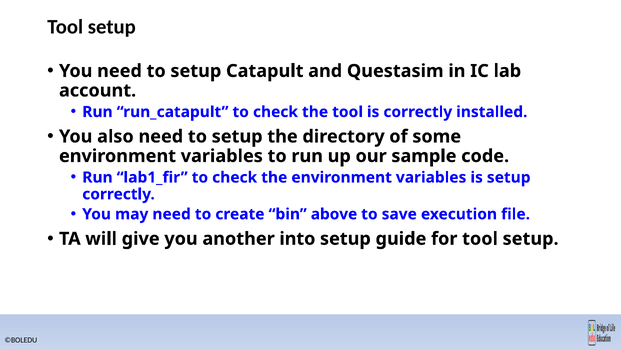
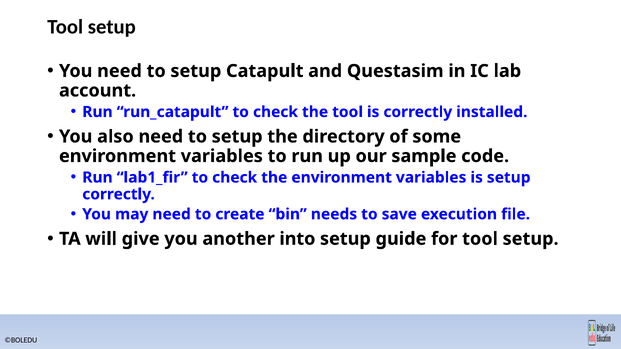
above: above -> needs
